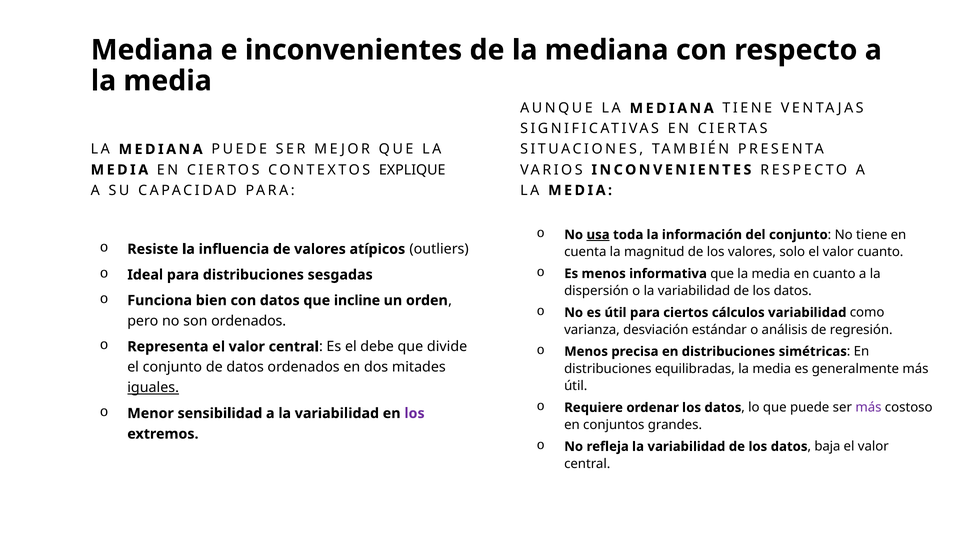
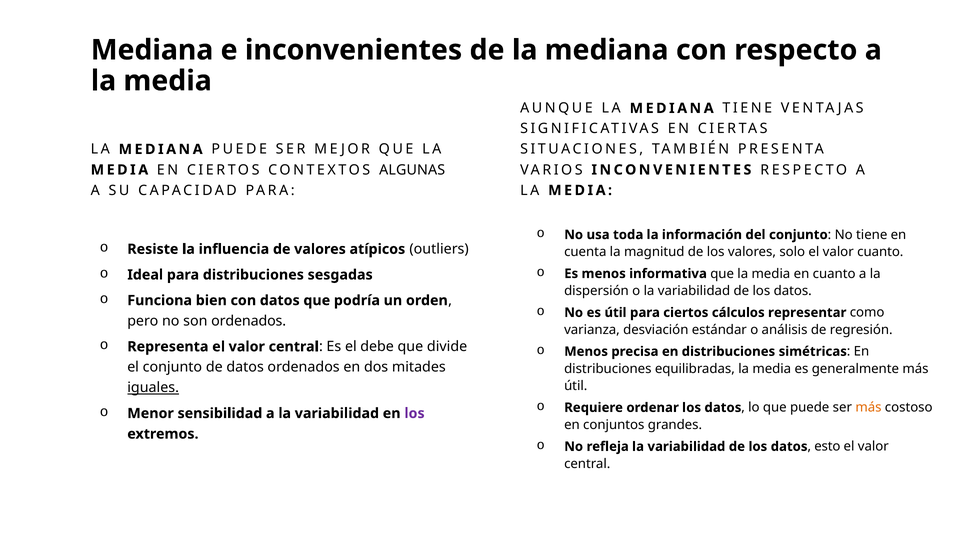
EXPLIQUE: EXPLIQUE -> ALGUNAS
usa underline: present -> none
incline: incline -> podría
cálculos variabilidad: variabilidad -> representar
más at (868, 407) colour: purple -> orange
baja: baja -> esto
